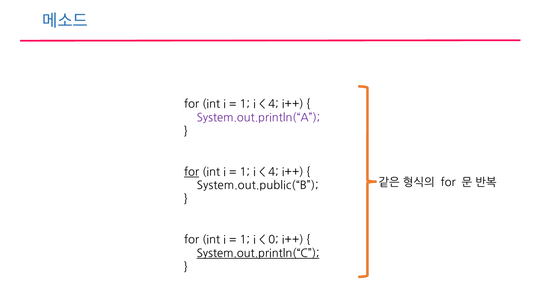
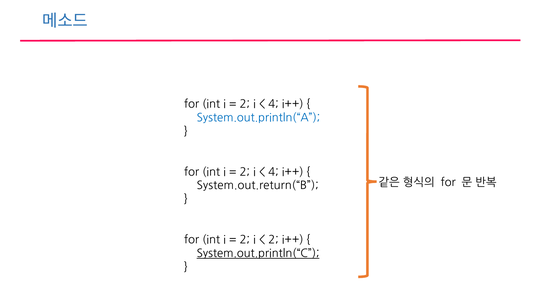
1 at (245, 104): 1 -> 2
System.out.println(“A colour: purple -> blue
for at (192, 172) underline: present -> none
1 at (245, 172): 1 -> 2
System.out.public(“B: System.out.public(“B -> System.out.return(“B
1 at (245, 240): 1 -> 2
0 at (273, 240): 0 -> 2
